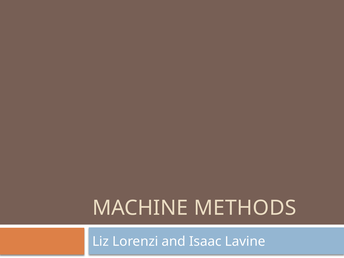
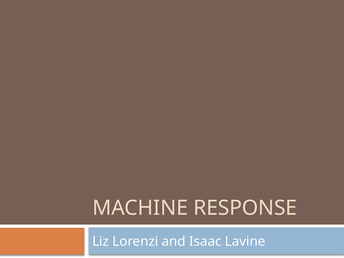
METHODS: METHODS -> RESPONSE
